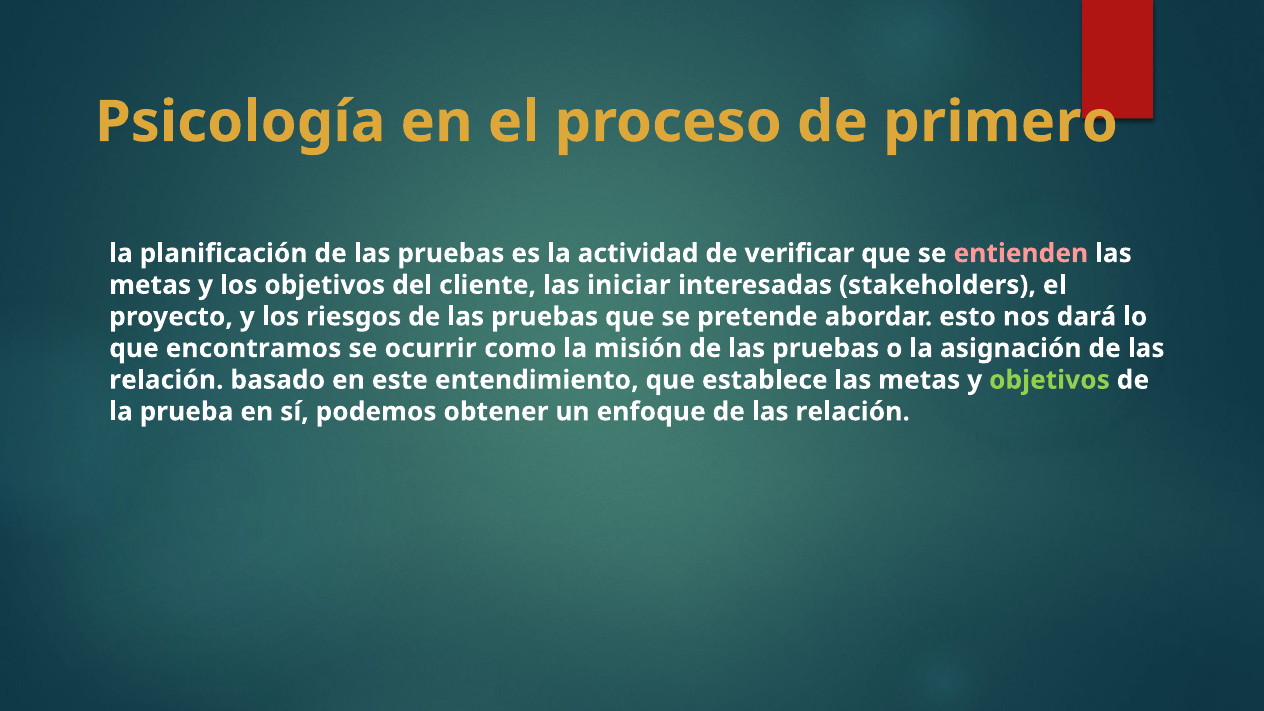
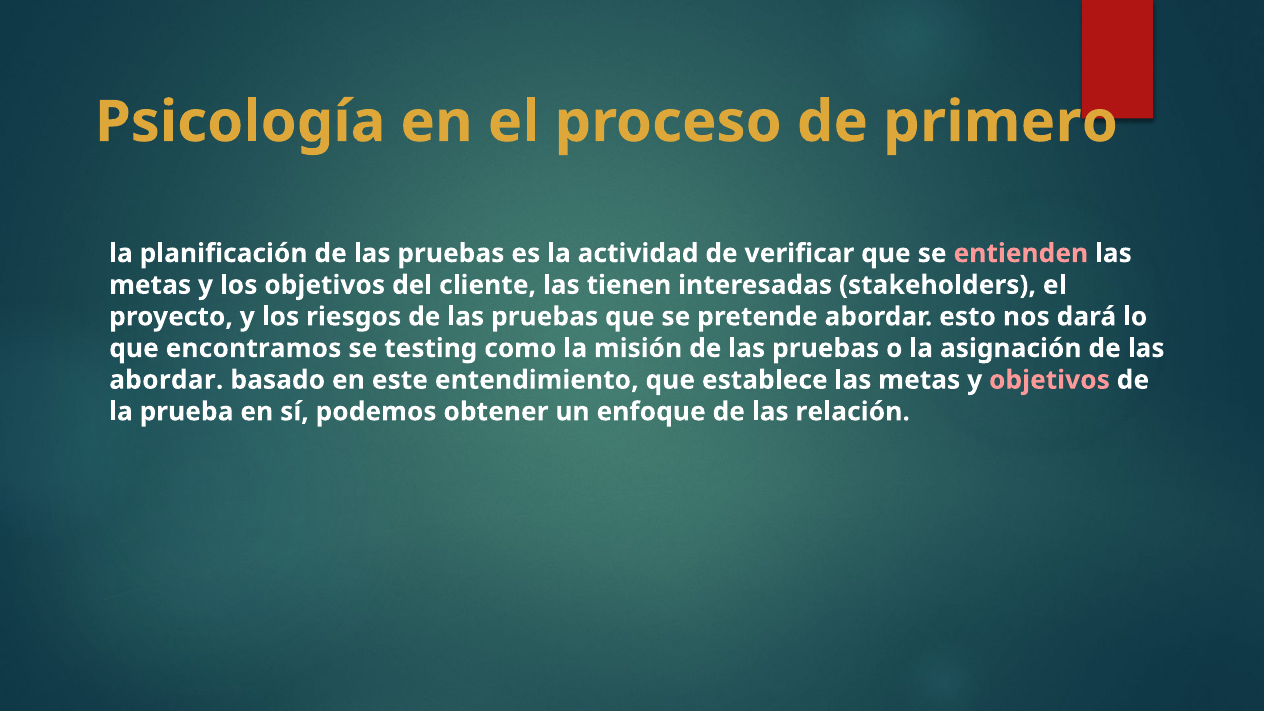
iniciar: iniciar -> tienen
ocurrir: ocurrir -> testing
relación at (166, 380): relación -> abordar
objetivos at (1049, 380) colour: light green -> pink
